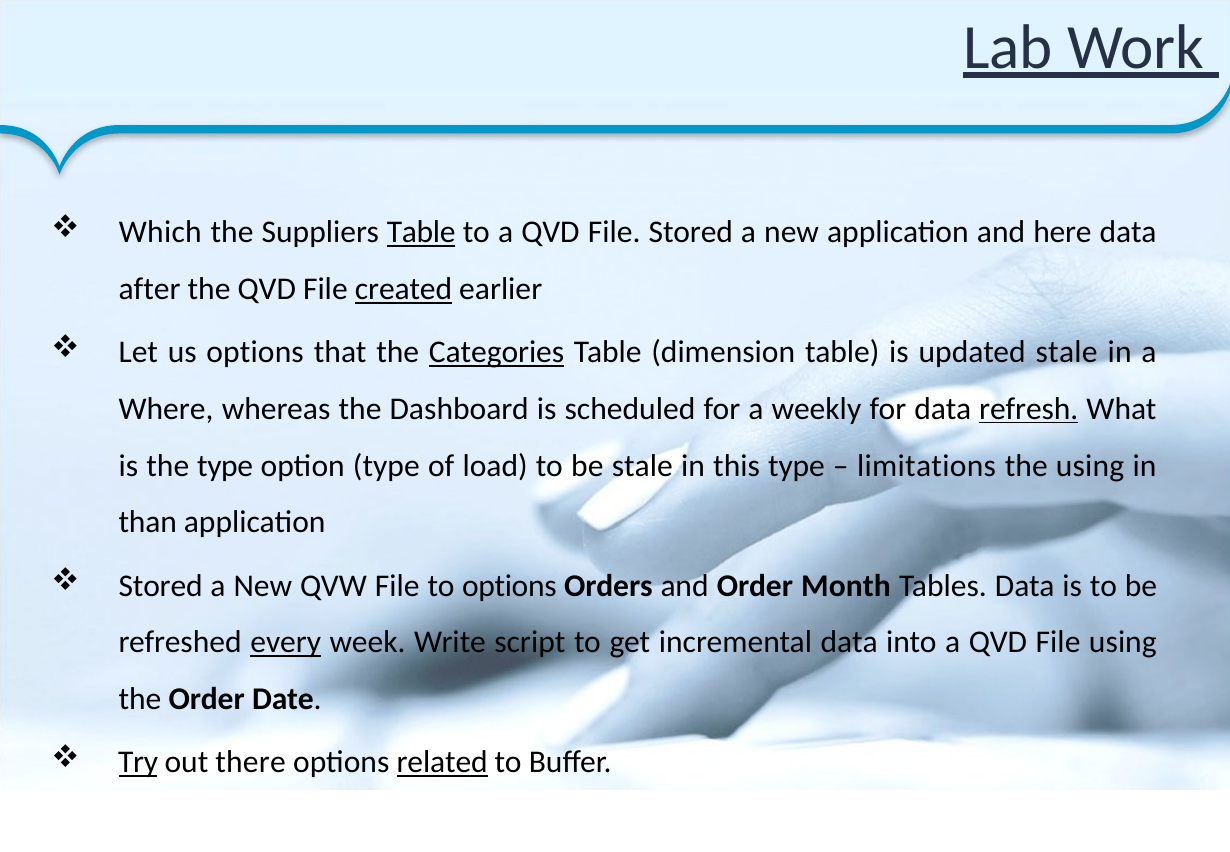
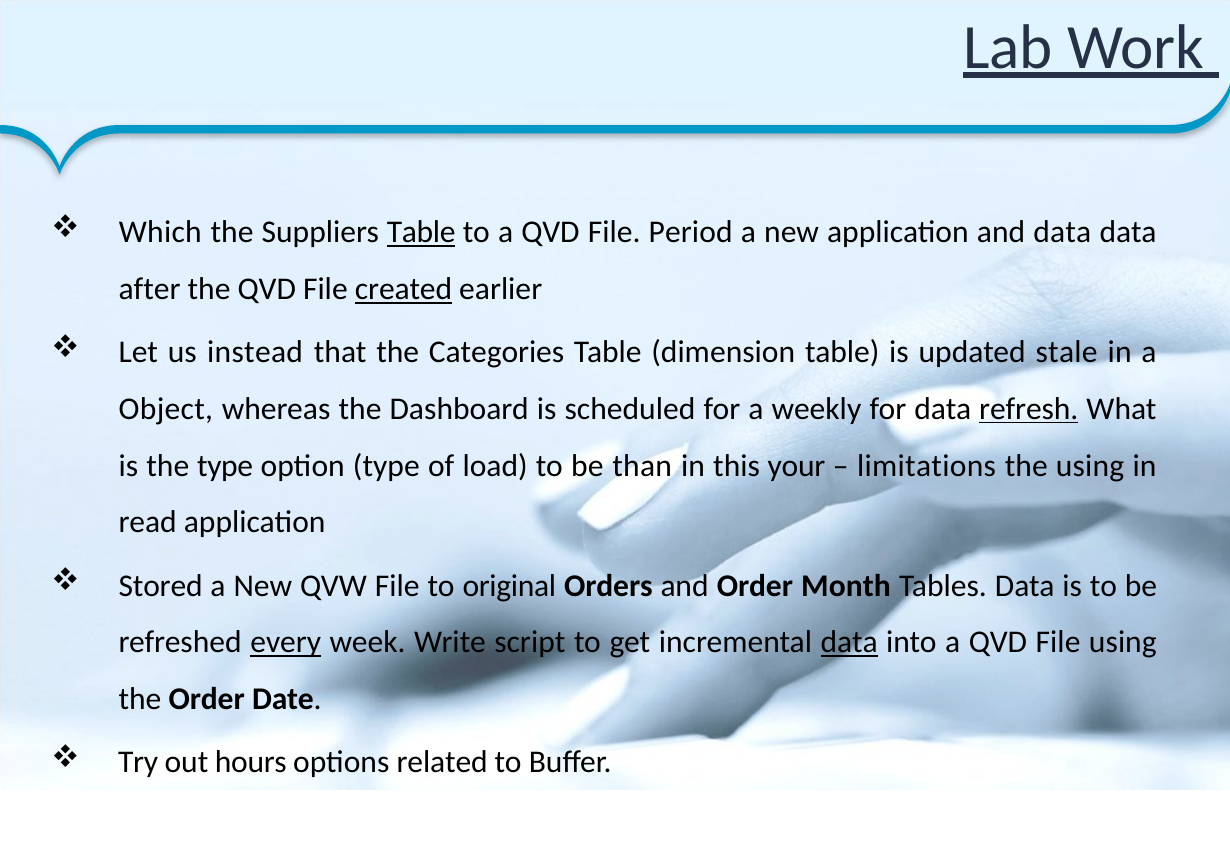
File Stored: Stored -> Period
and here: here -> data
us options: options -> instead
Categories underline: present -> none
Where: Where -> Object
be stale: stale -> than
this type: type -> your
than: than -> read
to options: options -> original
data at (849, 642) underline: none -> present
Try underline: present -> none
there: there -> hours
related underline: present -> none
